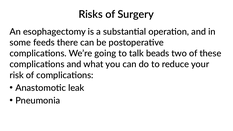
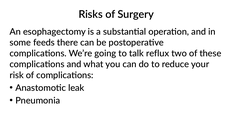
beads: beads -> reflux
